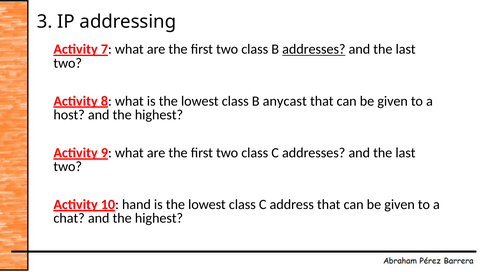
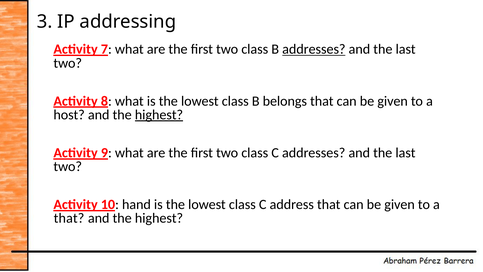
anycast: anycast -> belongs
highest at (159, 115) underline: none -> present
chat at (69, 218): chat -> that
